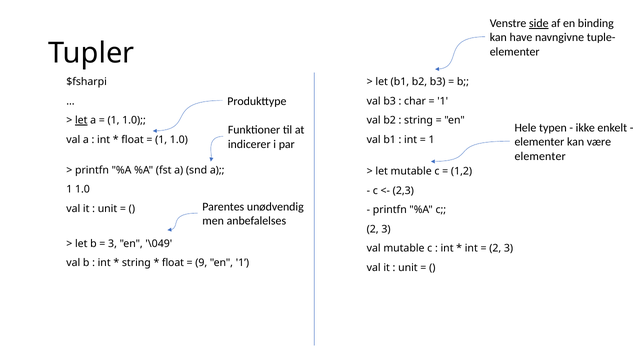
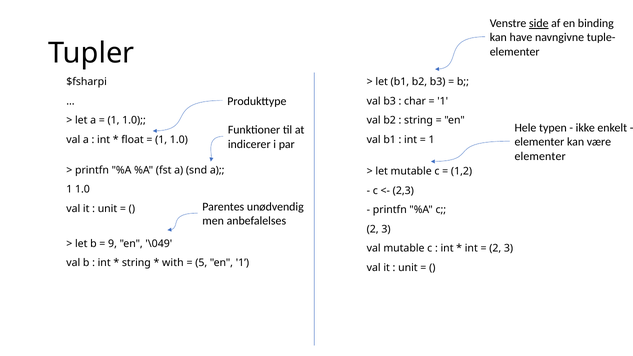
let at (81, 121) underline: present -> none
3 at (113, 244): 3 -> 9
float at (173, 263): float -> with
9: 9 -> 5
